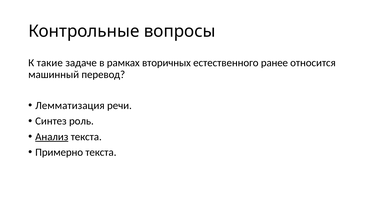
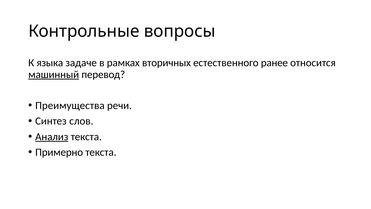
такие: такие -> языка
машинный underline: none -> present
Лемматизация: Лемматизация -> Преимущества
роль: роль -> слов
